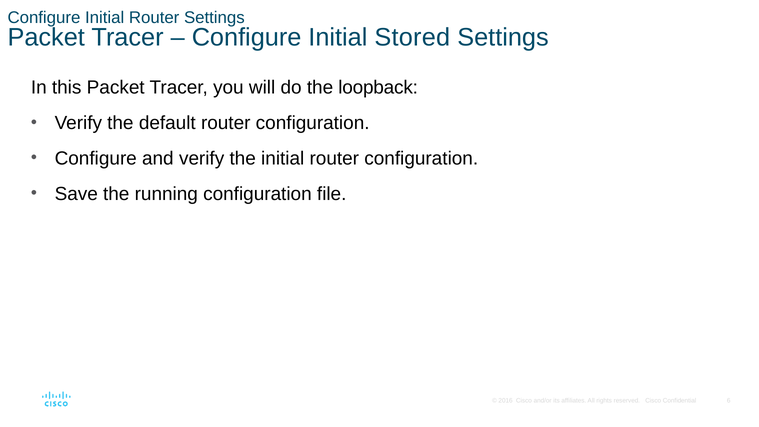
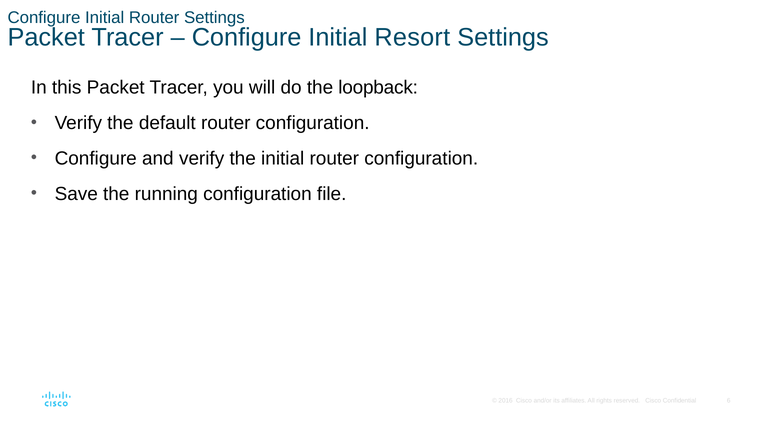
Stored: Stored -> Resort
